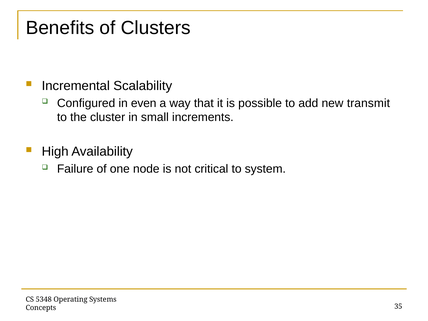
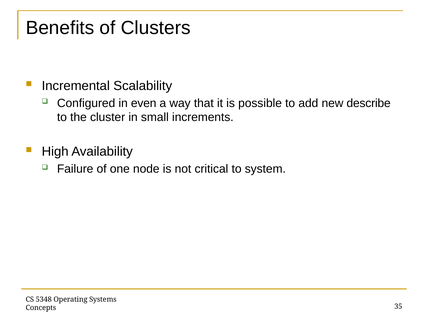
transmit: transmit -> describe
